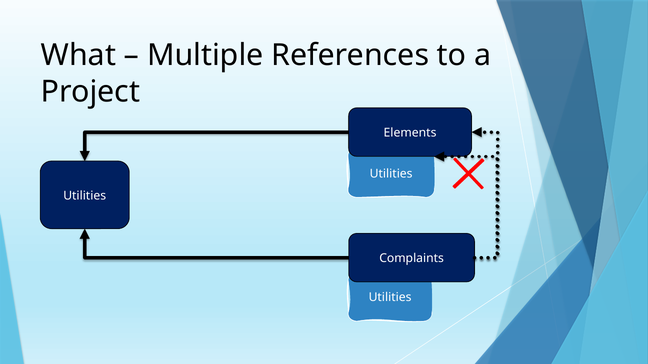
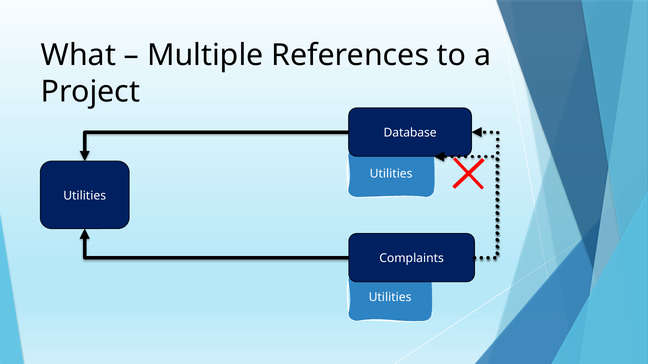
Elements: Elements -> Database
